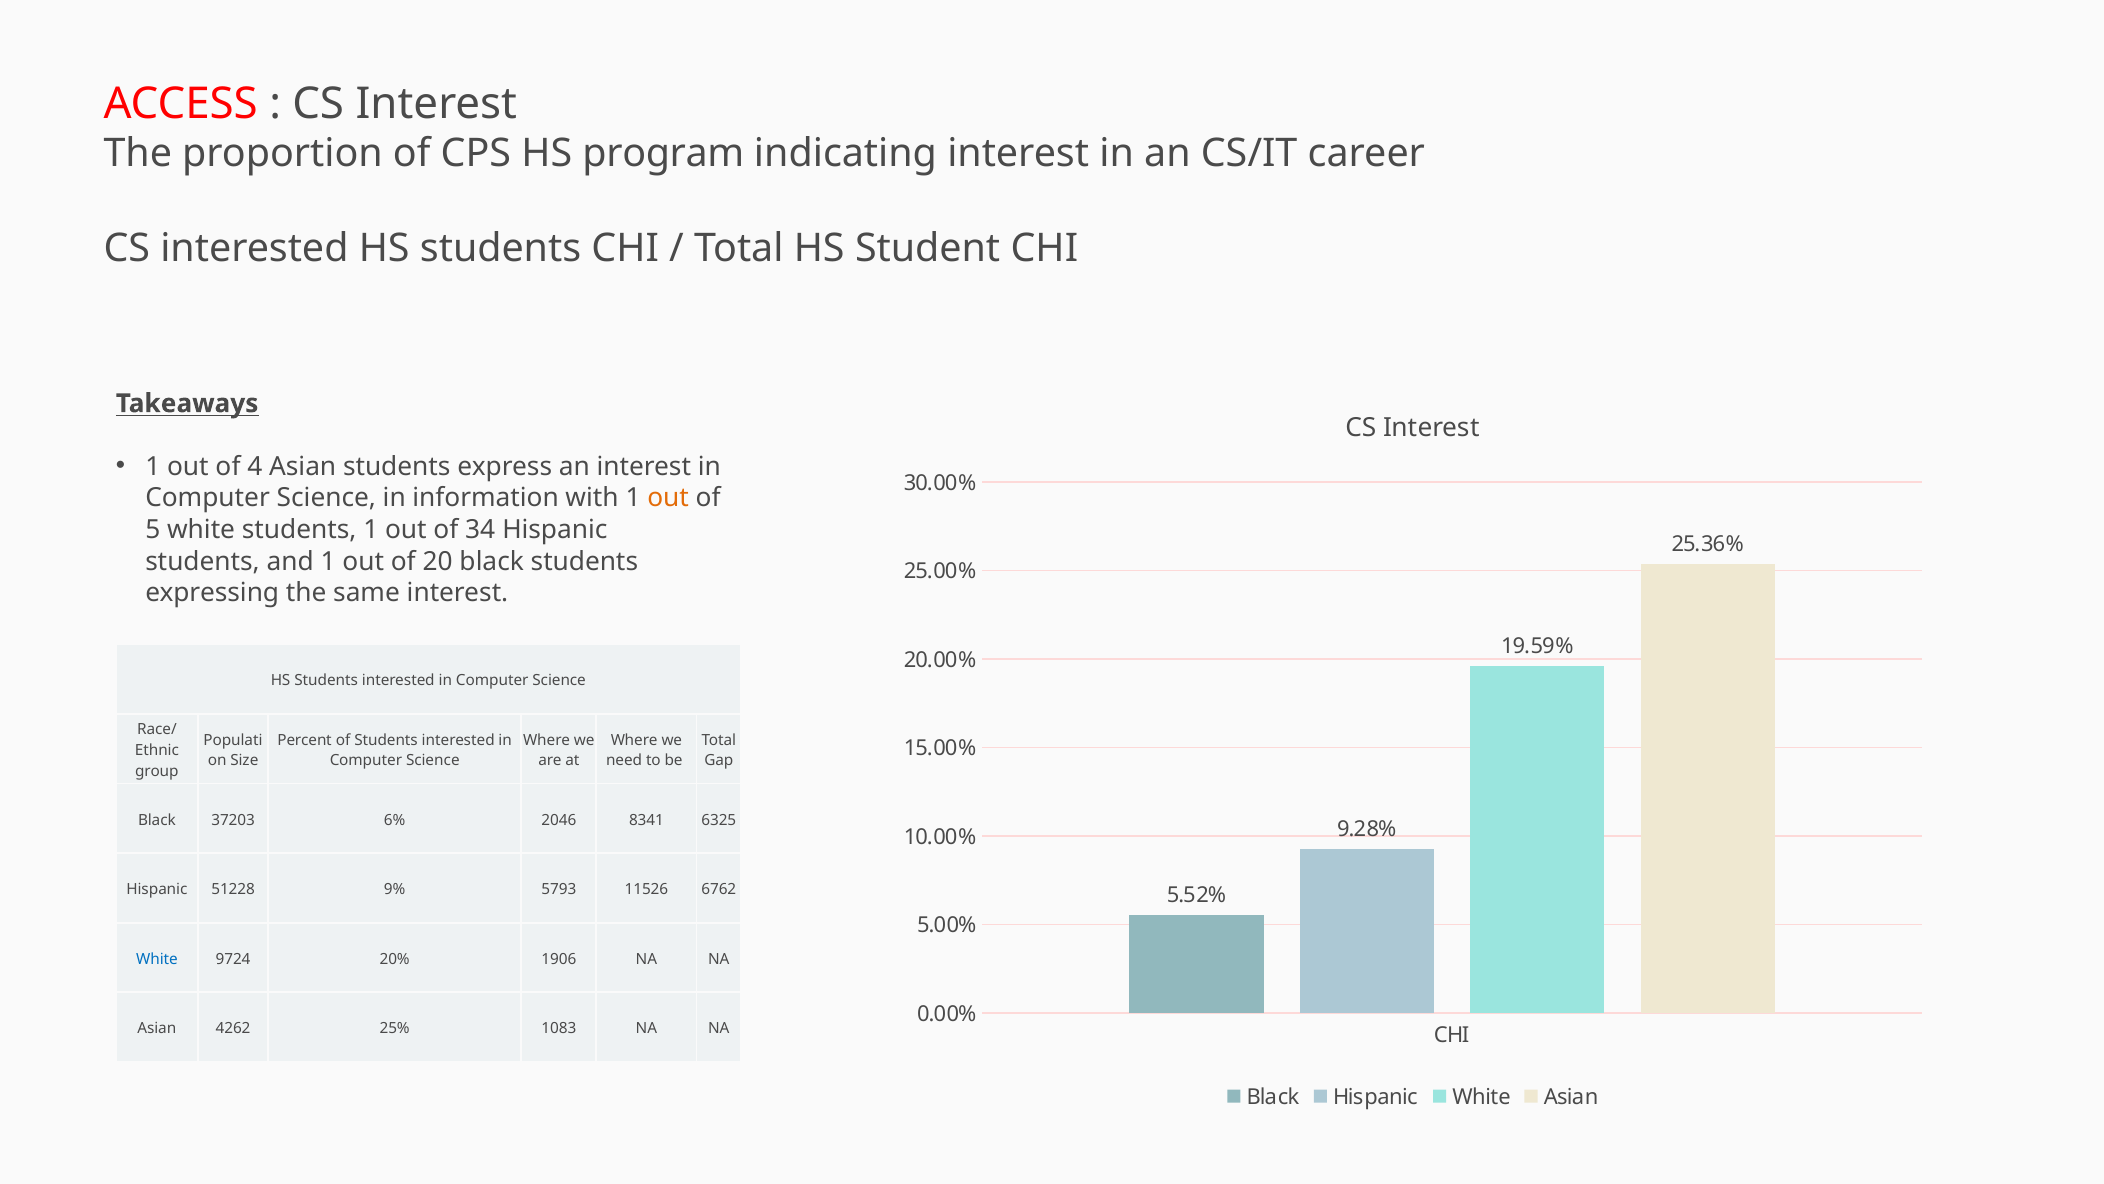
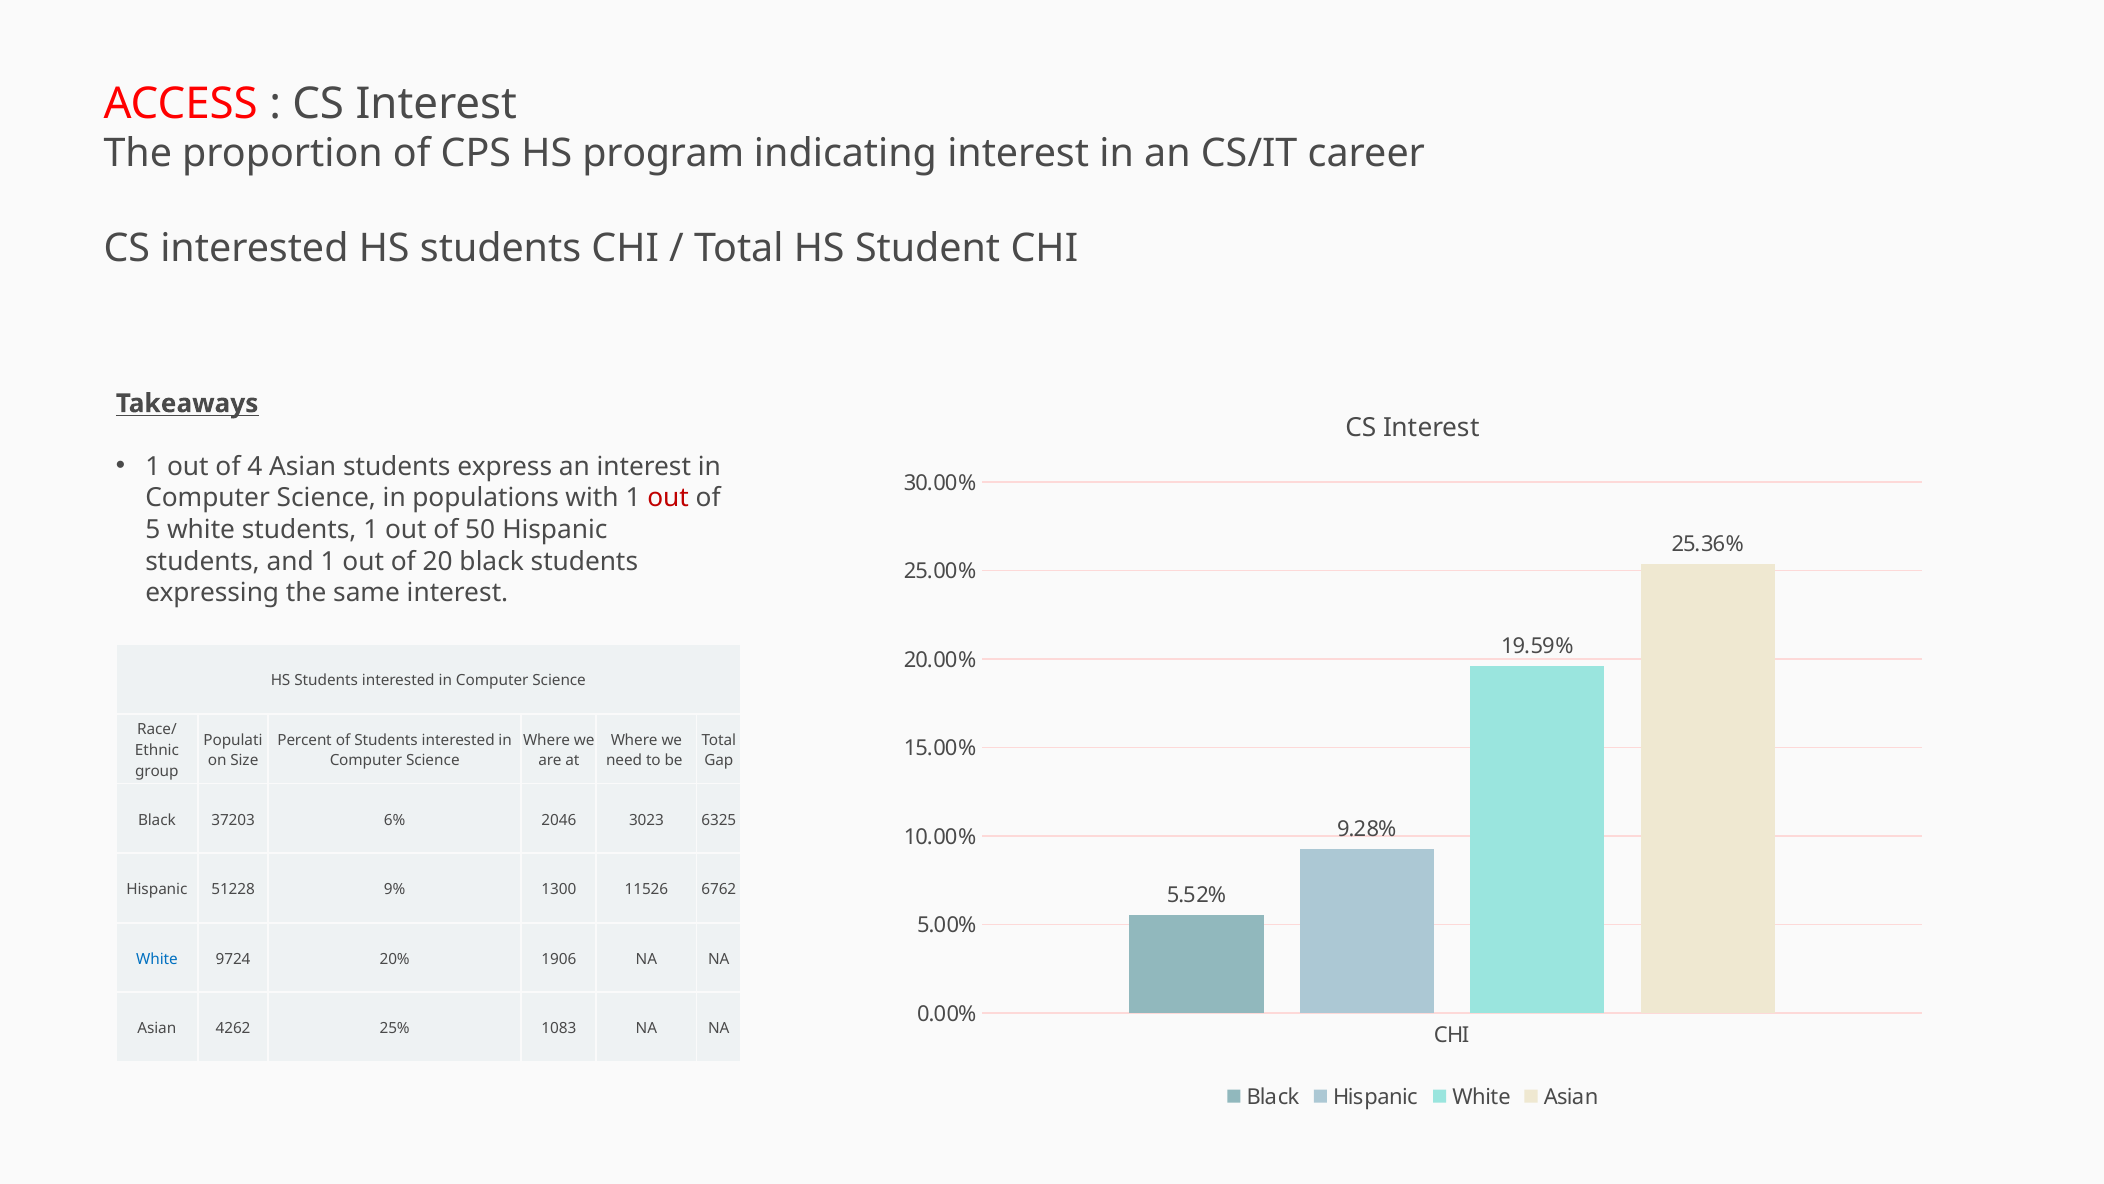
information: information -> populations
out at (668, 498) colour: orange -> red
34: 34 -> 50
8341: 8341 -> 3023
5793: 5793 -> 1300
